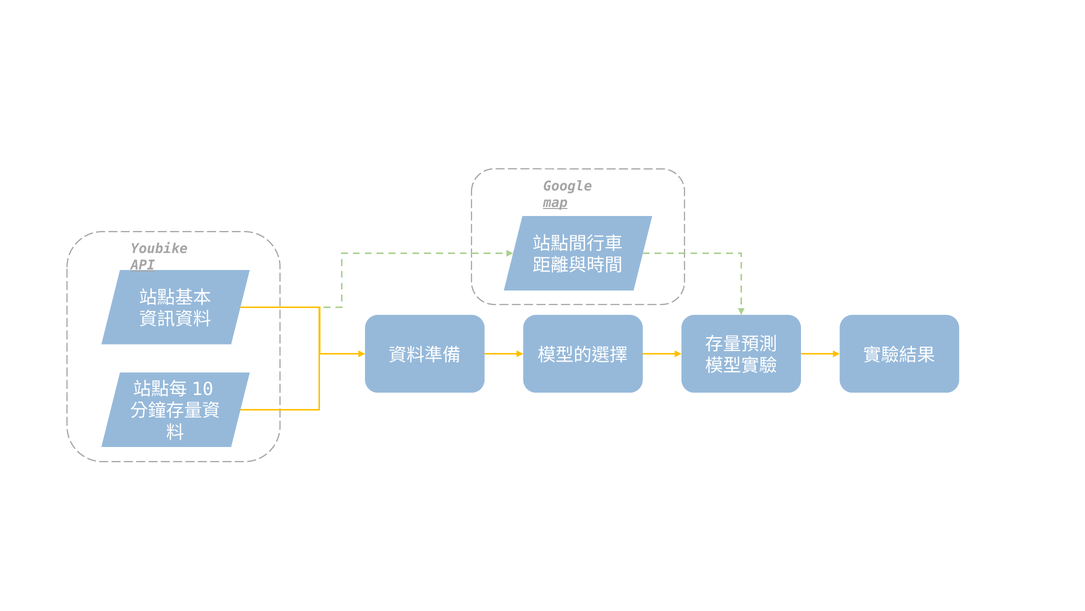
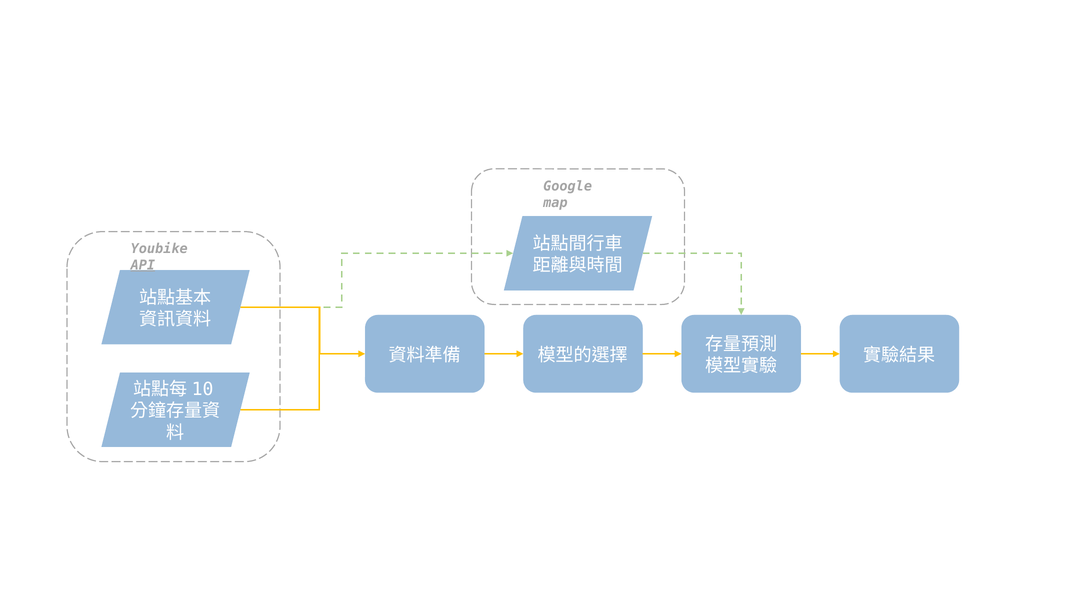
map underline: present -> none
